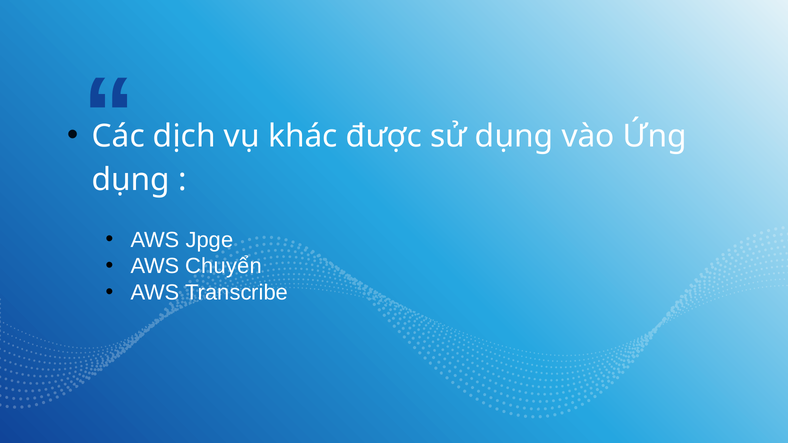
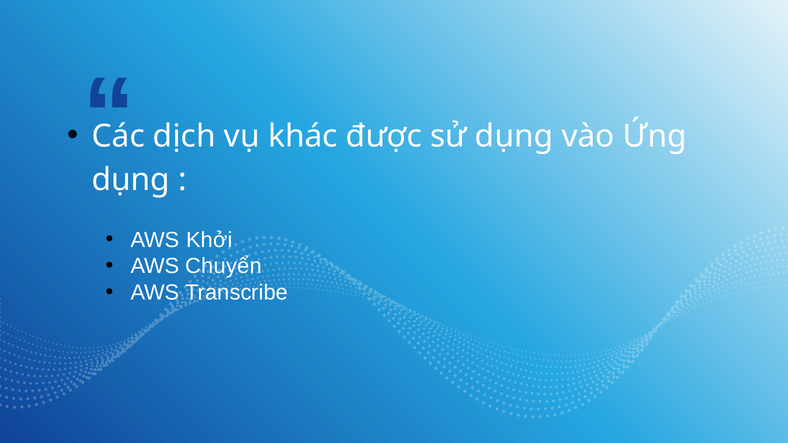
Jpge: Jpge -> Khởi
